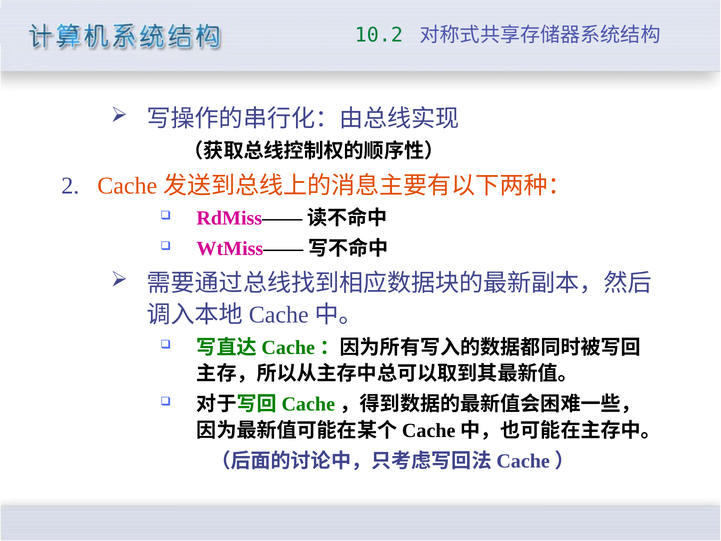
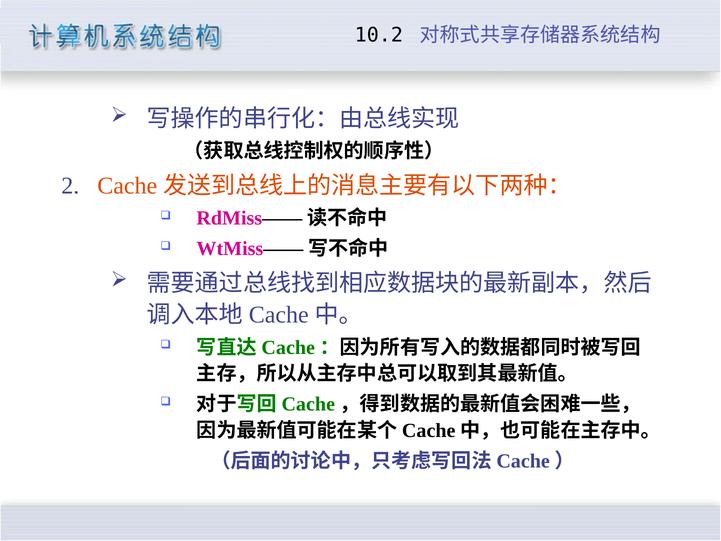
10.2 colour: green -> black
